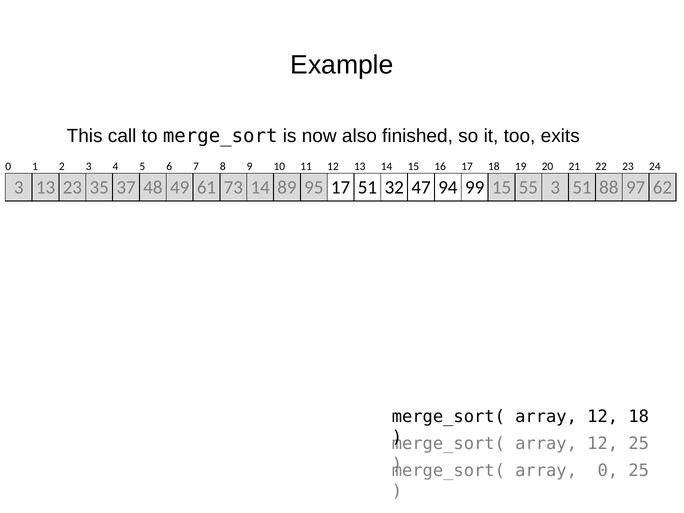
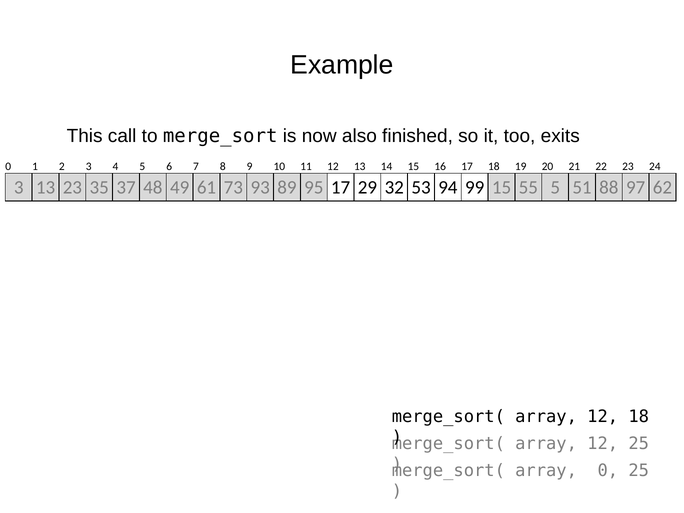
73 14: 14 -> 93
17 51: 51 -> 29
47: 47 -> 53
55 3: 3 -> 5
